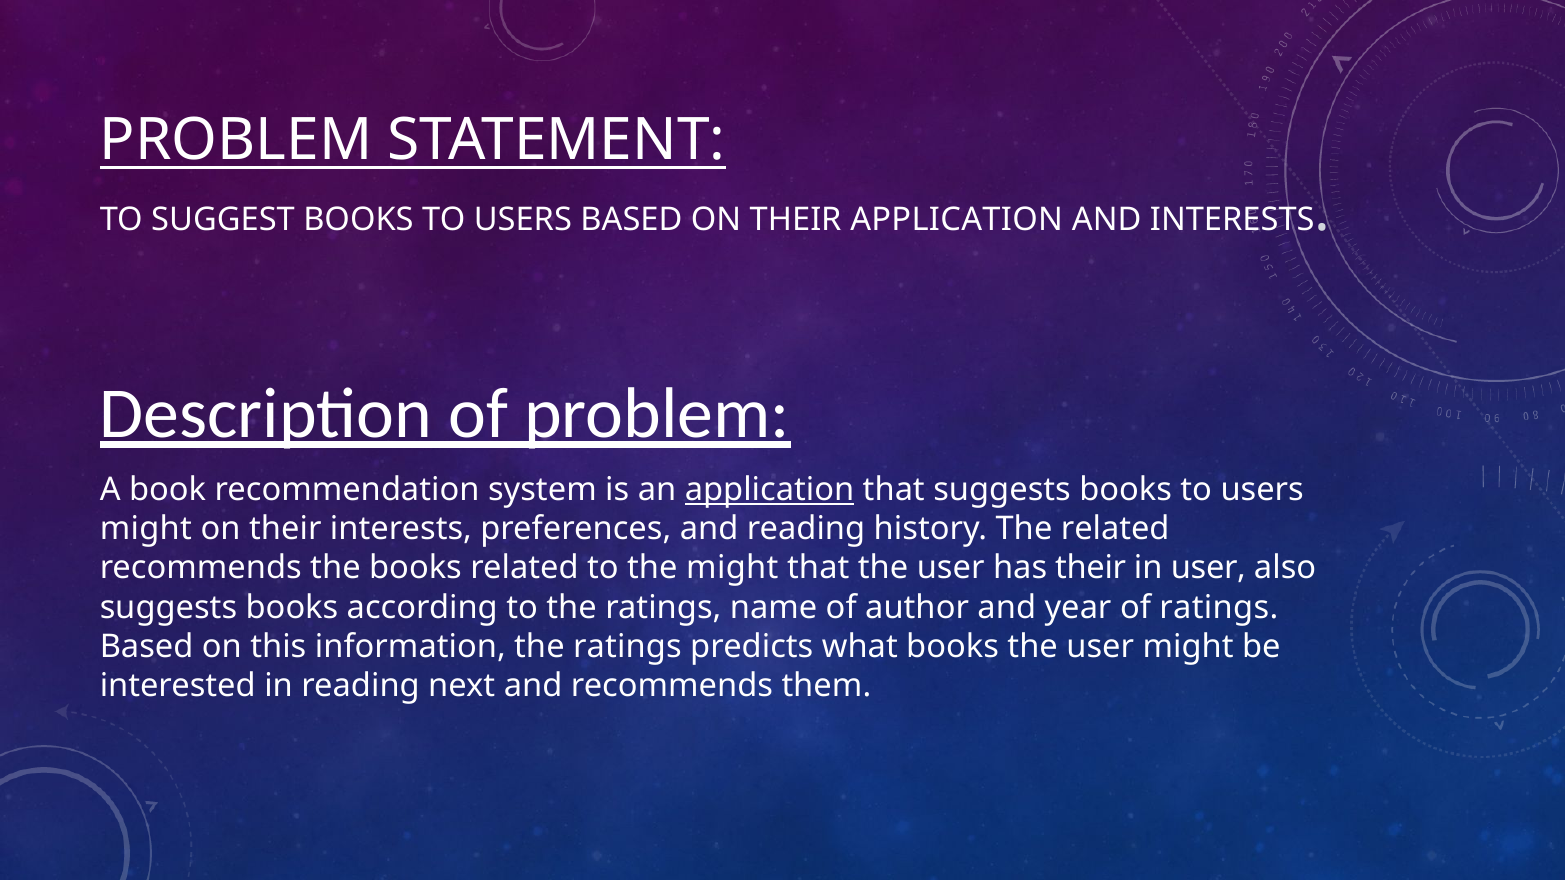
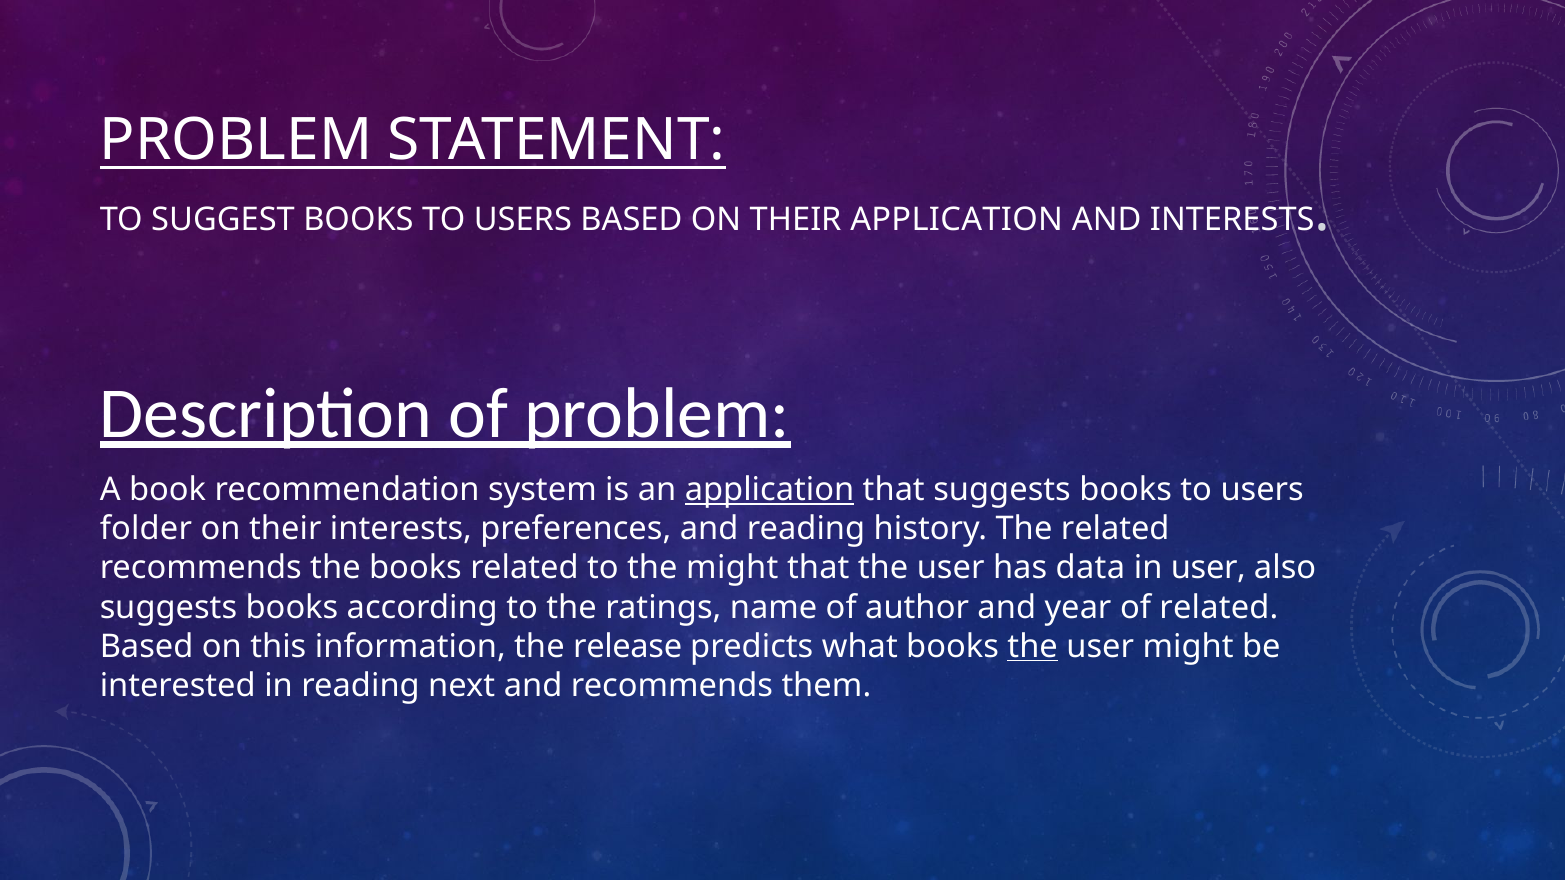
might at (146, 529): might -> folder
has their: their -> data
of ratings: ratings -> related
information the ratings: ratings -> release
the at (1033, 647) underline: none -> present
